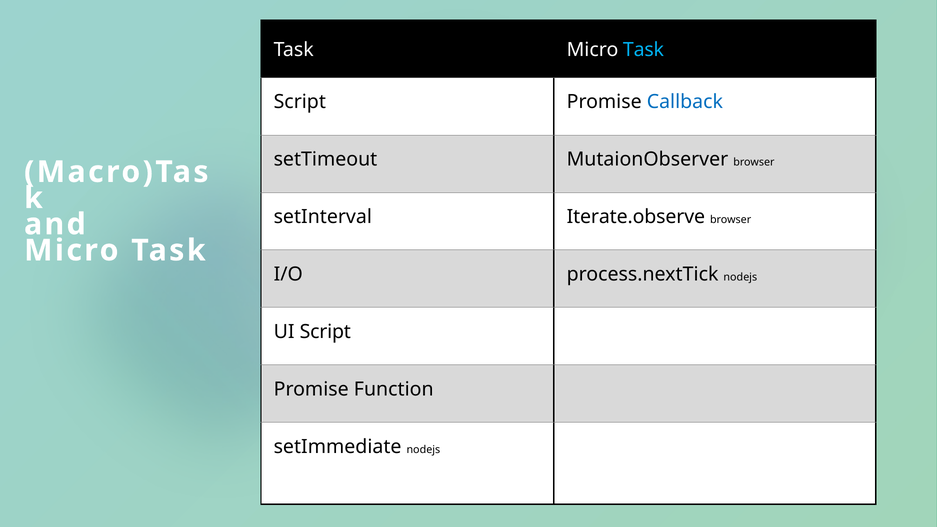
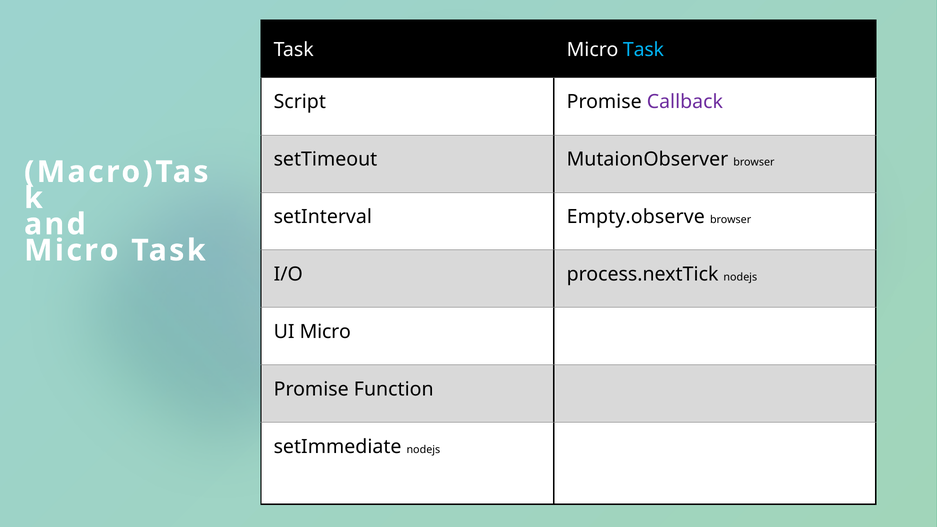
Callback colour: blue -> purple
Iterate.observe: Iterate.observe -> Empty.observe
UI Script: Script -> Micro
